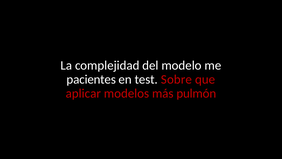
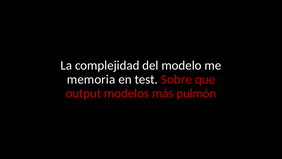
pacientes: pacientes -> memoria
aplicar: aplicar -> output
